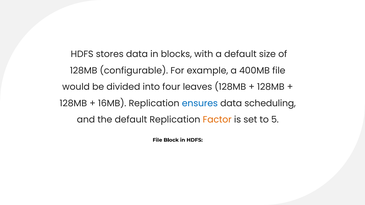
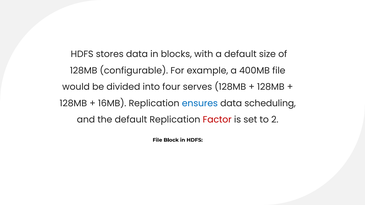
leaves: leaves -> serves
Factor colour: orange -> red
5: 5 -> 2
